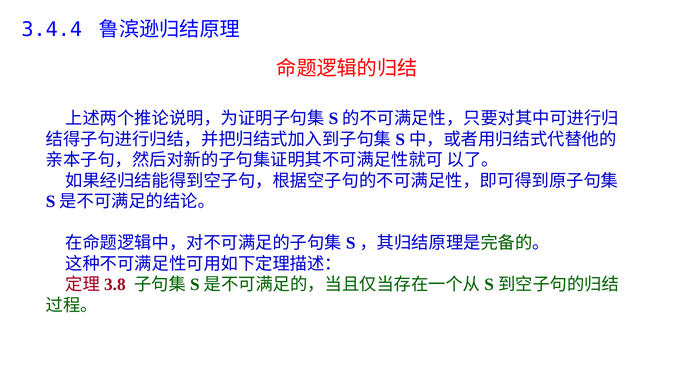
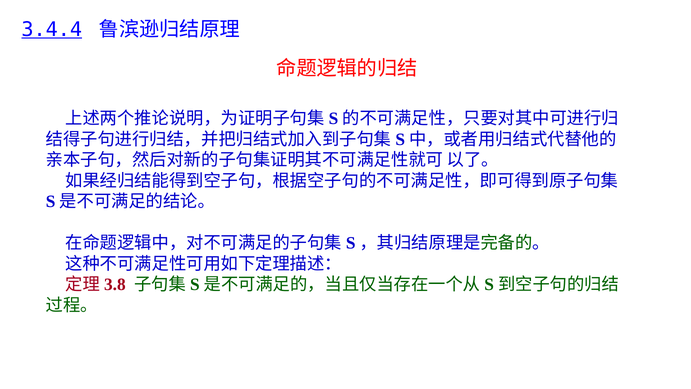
3.4.4 underline: none -> present
